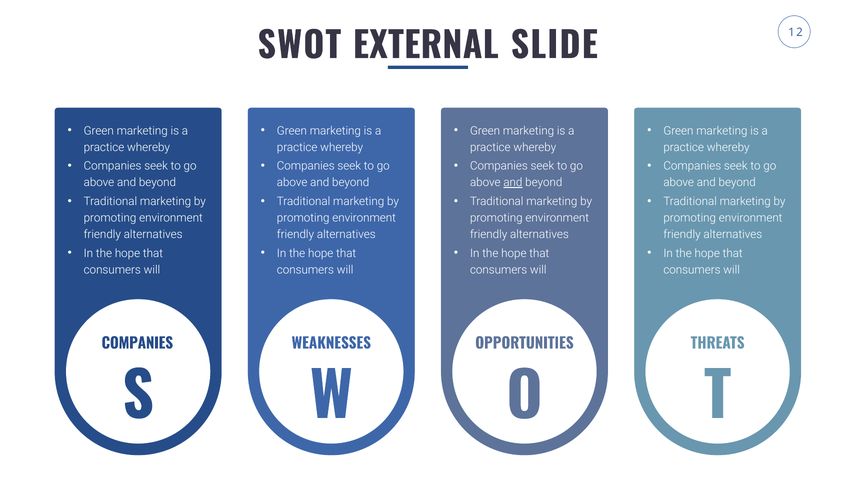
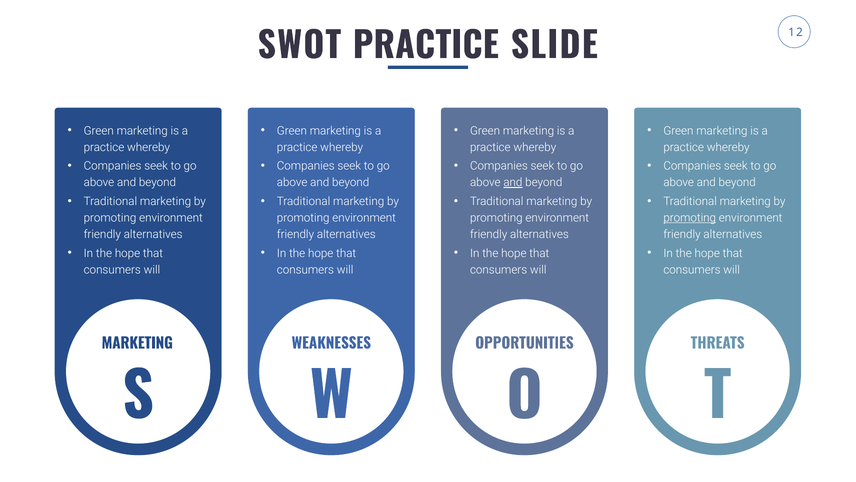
SWOT EXTERNAL: EXTERNAL -> PRACTICE
promoting at (690, 218) underline: none -> present
COMPANIES at (137, 343): COMPANIES -> MARKETING
